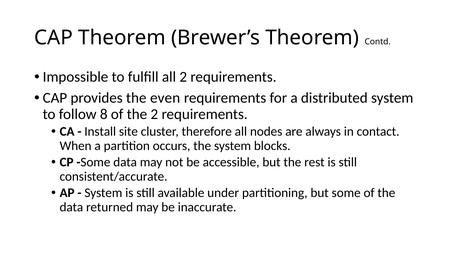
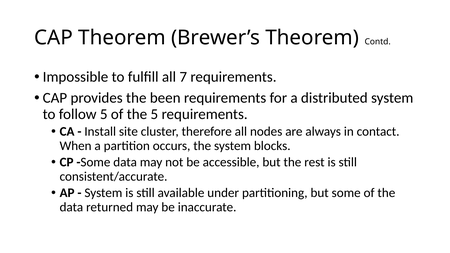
all 2: 2 -> 7
even: even -> been
follow 8: 8 -> 5
the 2: 2 -> 5
